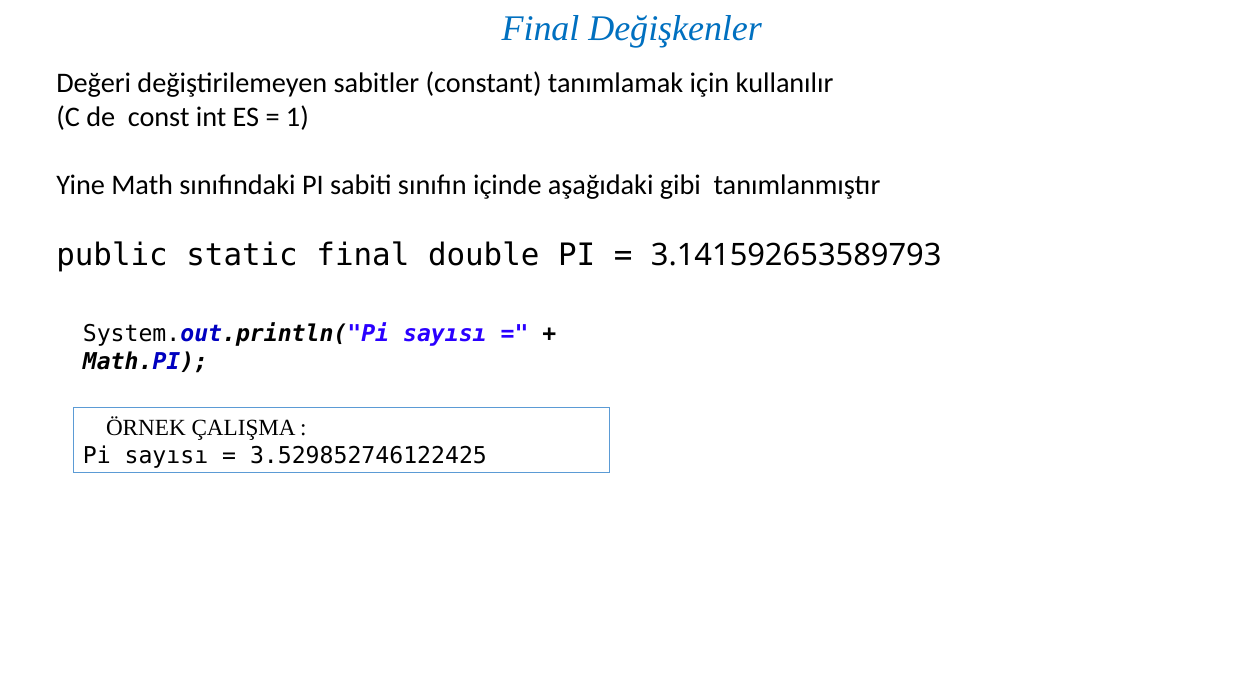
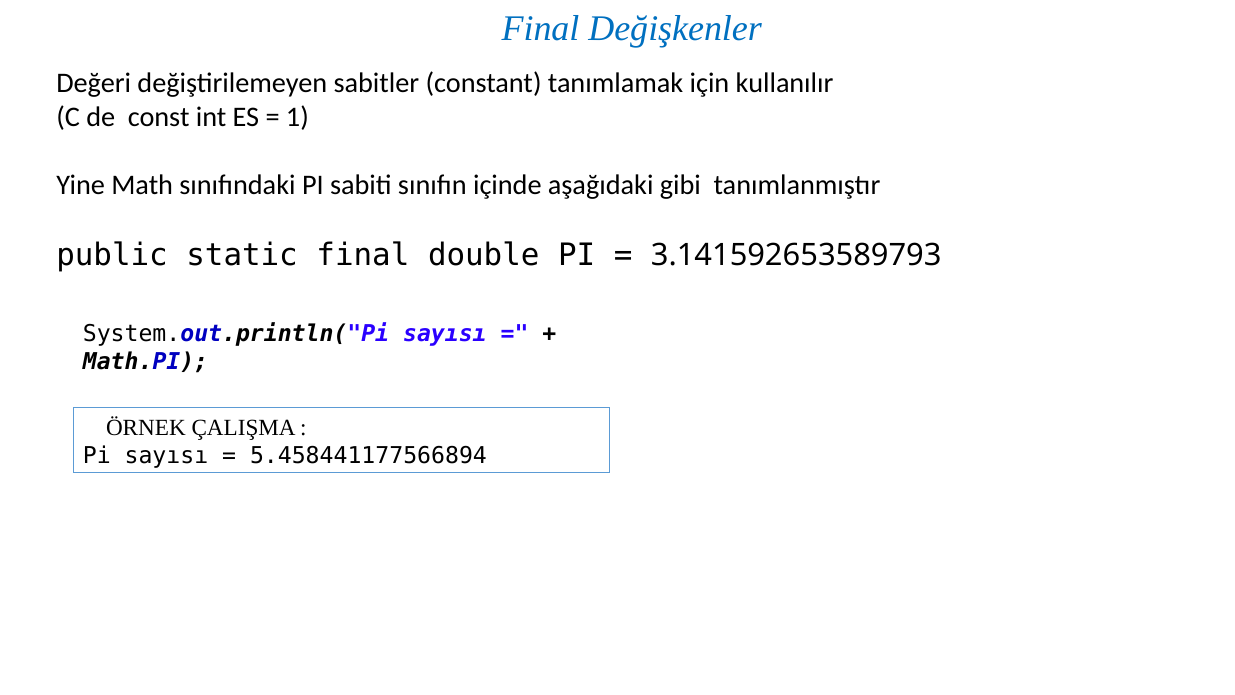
3.529852746122425: 3.529852746122425 -> 5.458441177566894
